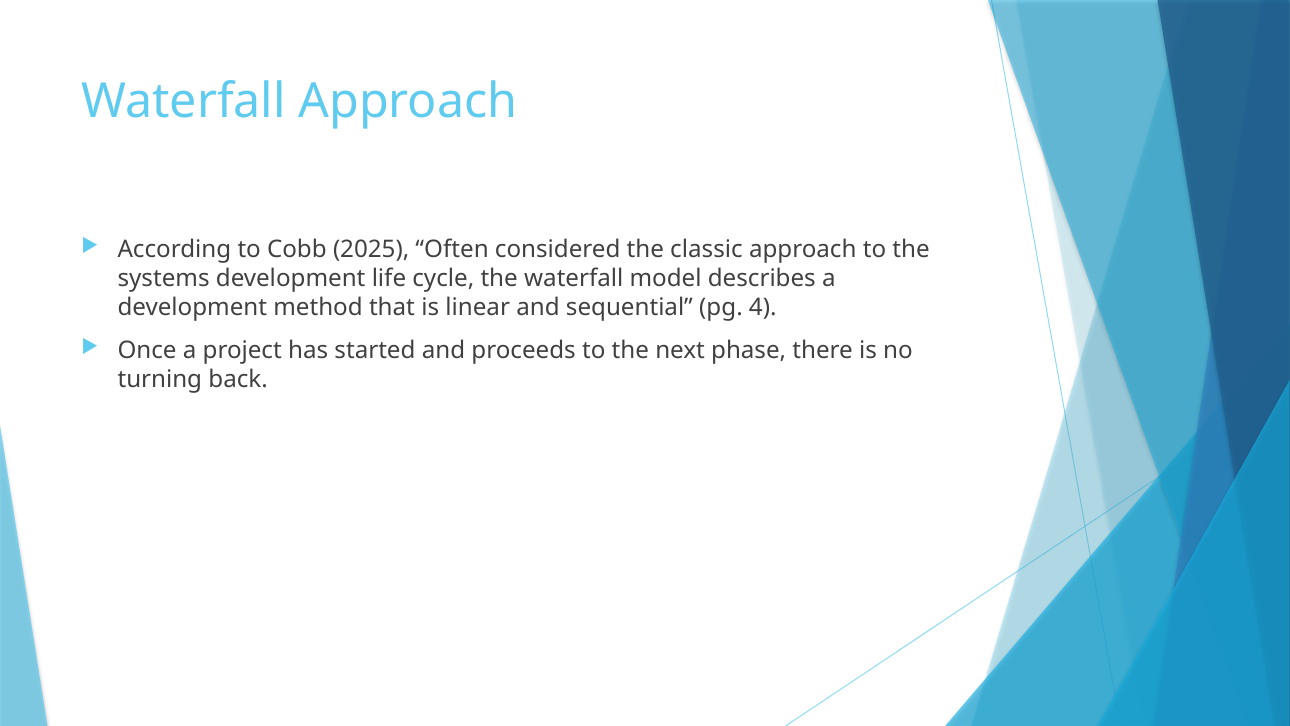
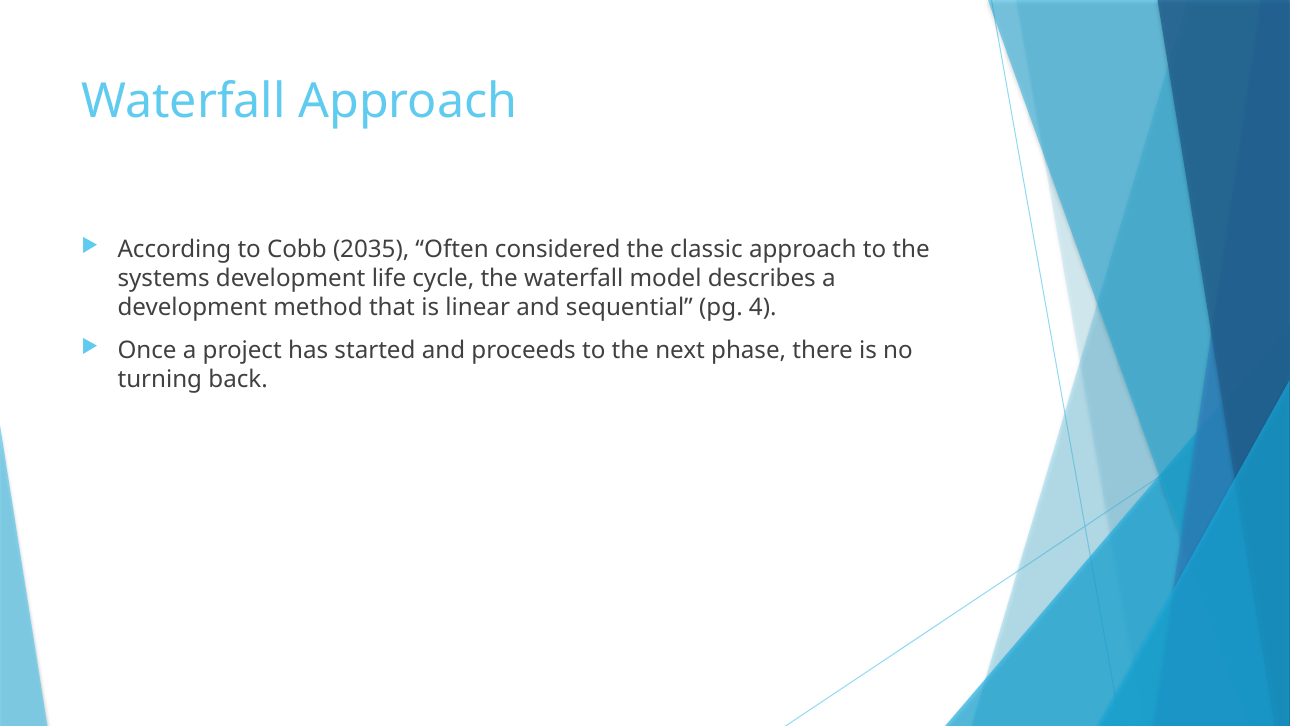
2025: 2025 -> 2035
